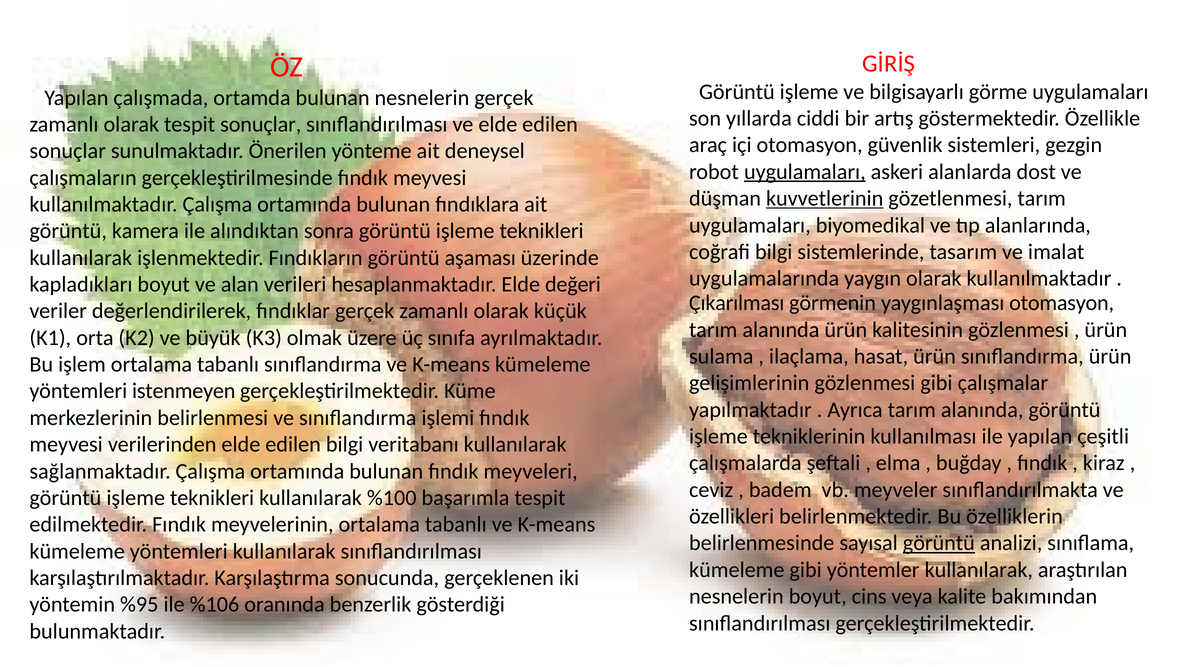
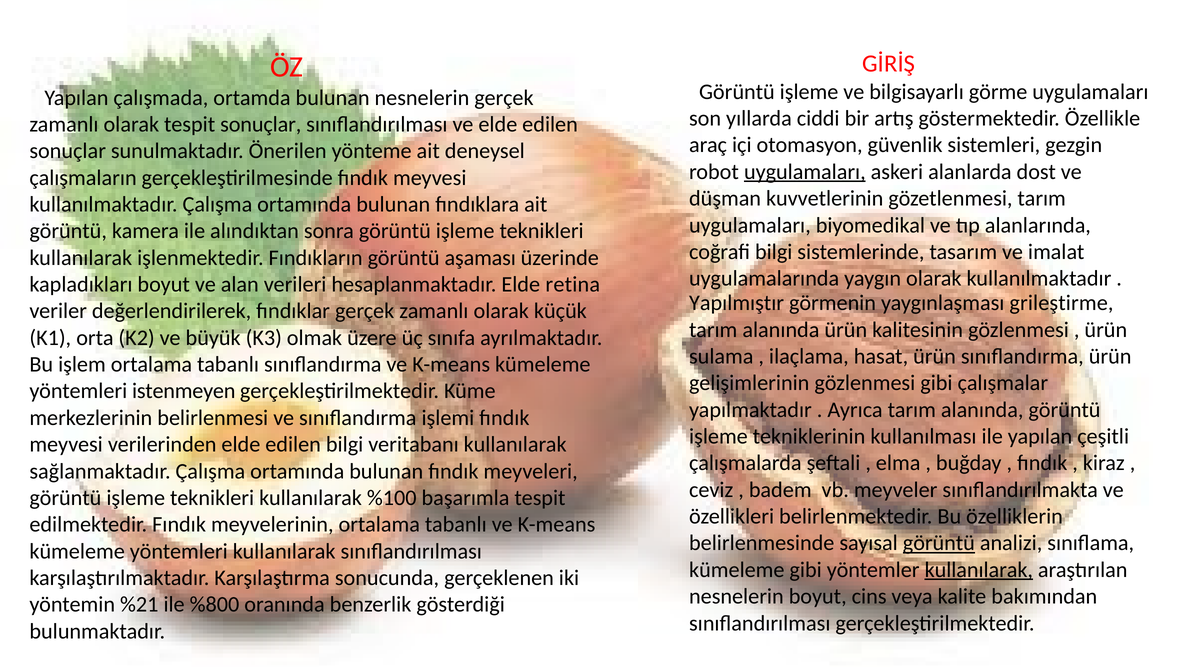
kuvvetlerinin underline: present -> none
değeri: değeri -> retina
Çıkarılması: Çıkarılması -> Yapılmıştır
yaygınlaşması otomasyon: otomasyon -> grileştirme
kullanılarak at (979, 569) underline: none -> present
%95: %95 -> %21
%106: %106 -> %800
